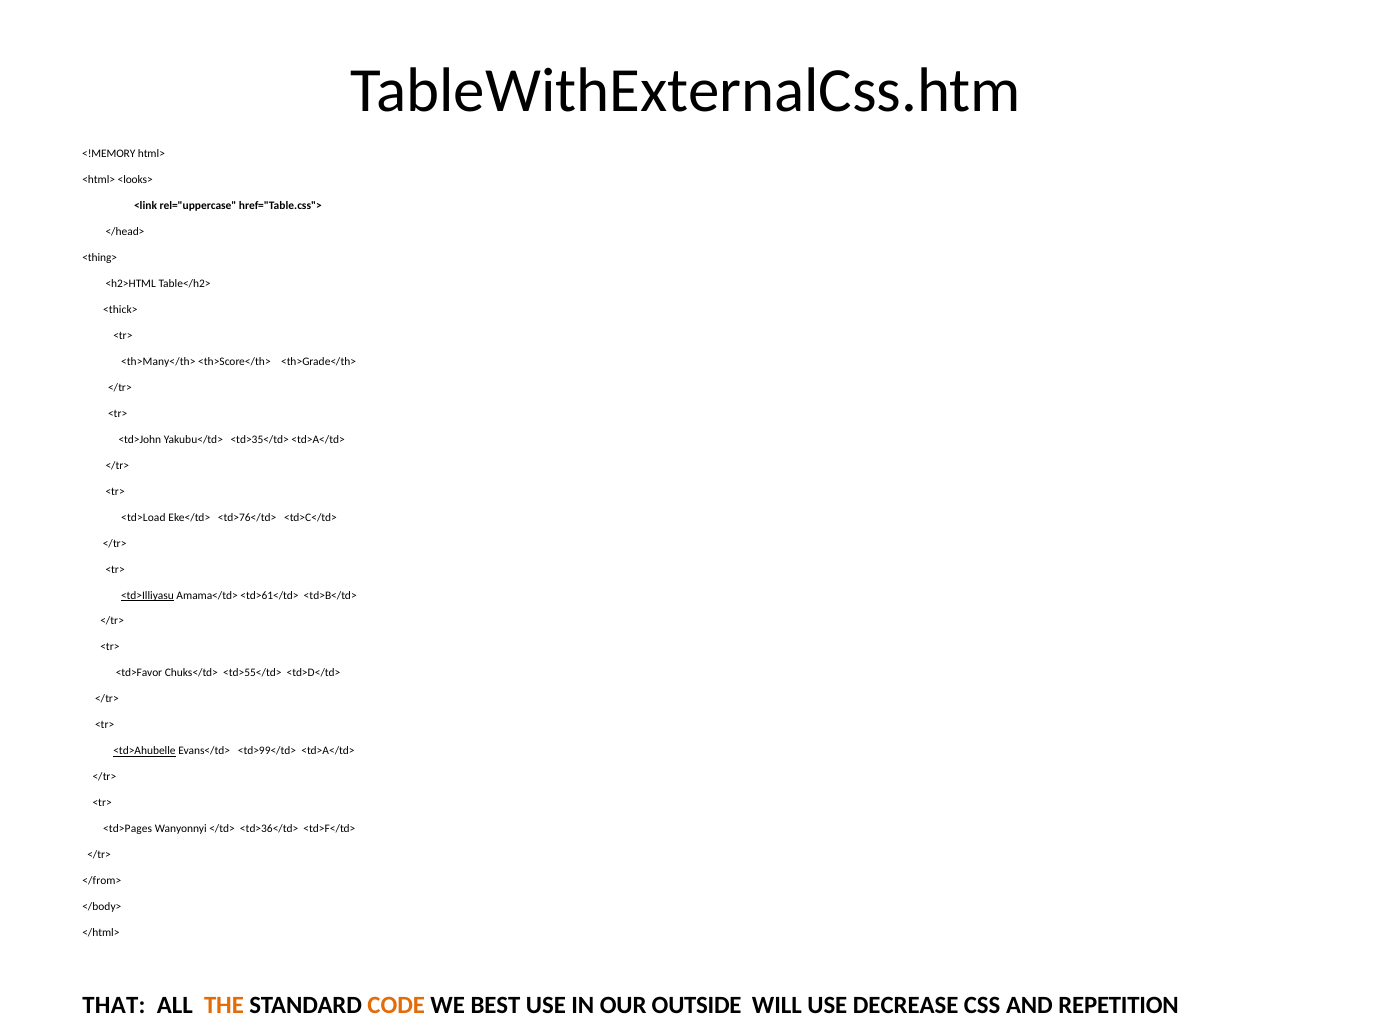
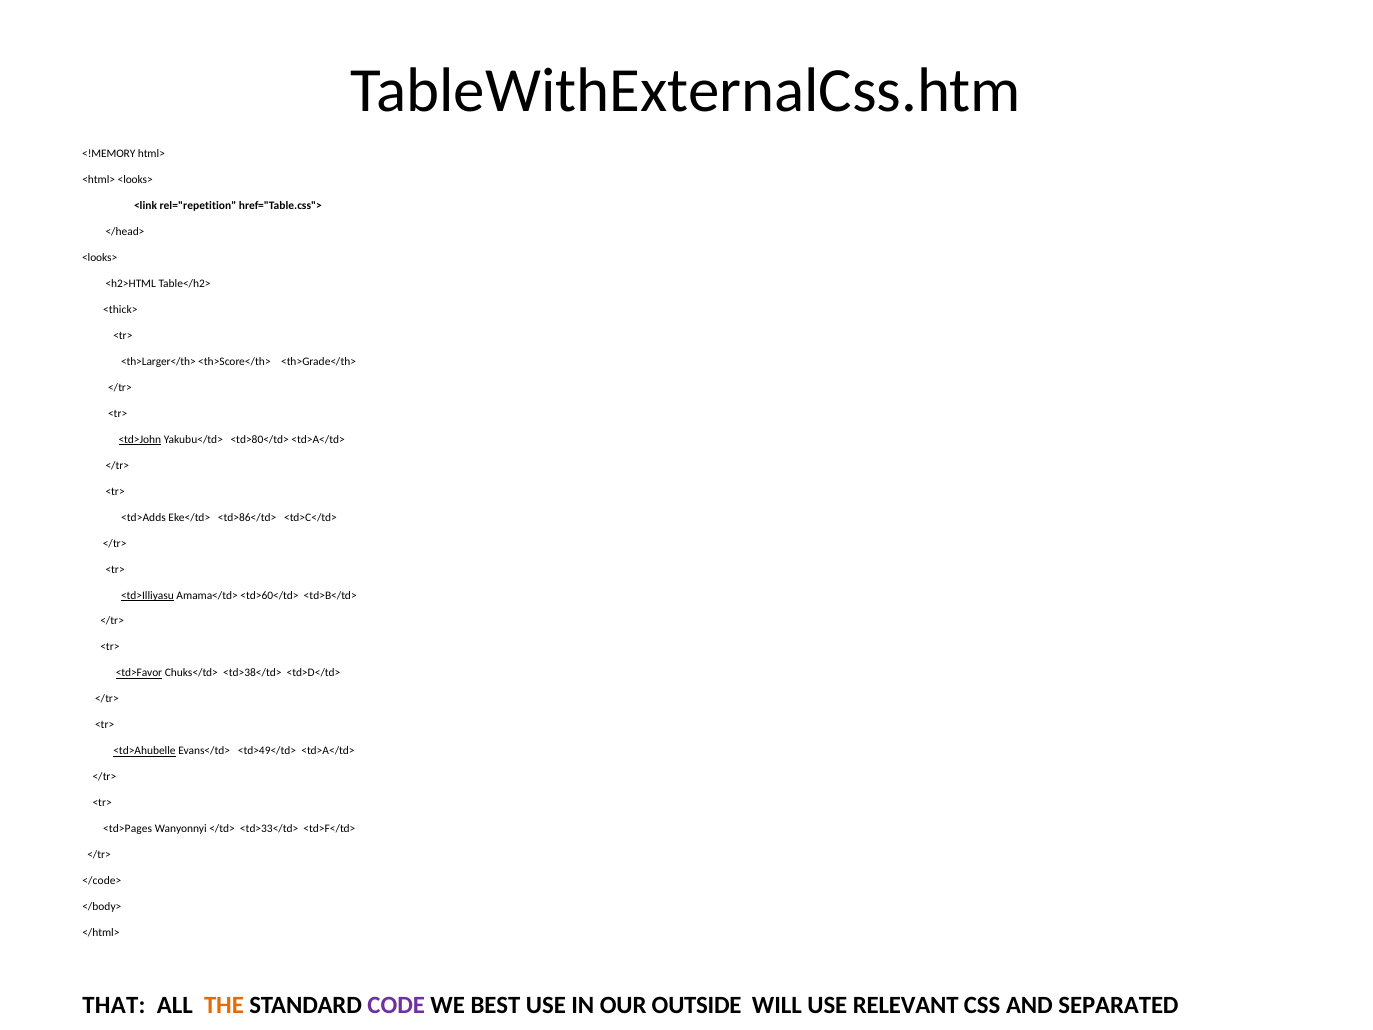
rel="uppercase: rel="uppercase -> rel="repetition
<thing> at (100, 258): <thing> -> <looks>
<th>Many</th>: <th>Many</th> -> <th>Larger</th>
<td>John underline: none -> present
<td>35</td>: <td>35</td> -> <td>80</td>
<td>Load: <td>Load -> <td>Adds
<td>76</td>: <td>76</td> -> <td>86</td>
<td>61</td>: <td>61</td> -> <td>60</td>
<td>Favor underline: none -> present
<td>55</td>: <td>55</td> -> <td>38</td>
<td>99</td>: <td>99</td> -> <td>49</td>
<td>36</td>: <td>36</td> -> <td>33</td>
</from>: </from> -> </code>
CODE colour: orange -> purple
DECREASE: DECREASE -> RELEVANT
REPETITION: REPETITION -> SEPARATED
